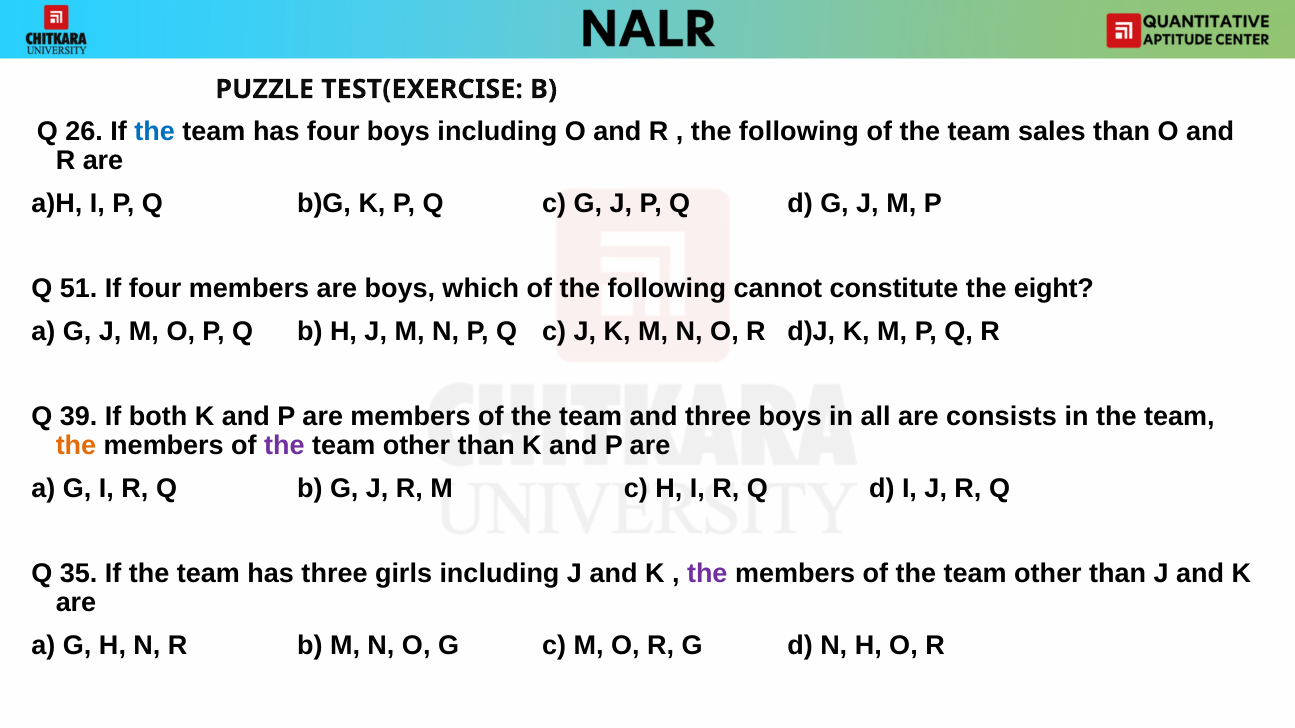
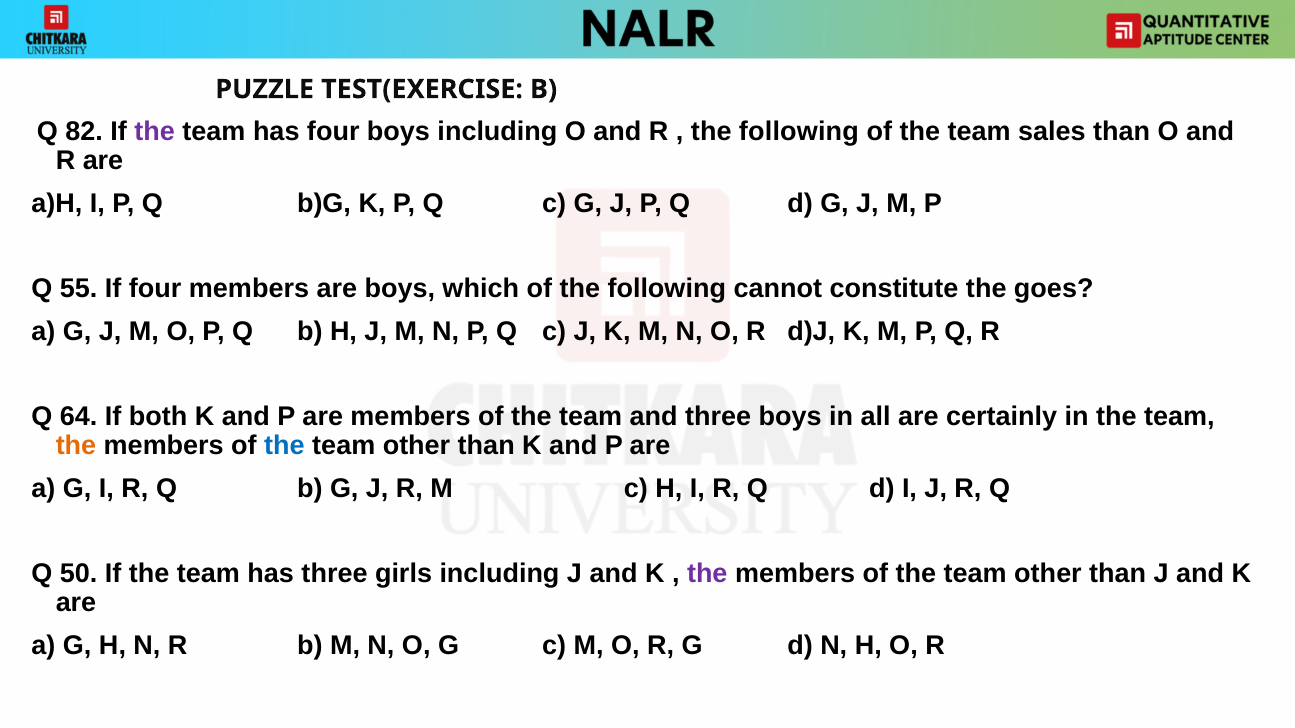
26: 26 -> 82
the at (155, 132) colour: blue -> purple
51: 51 -> 55
eight: eight -> goes
39: 39 -> 64
consists: consists -> certainly
the at (284, 446) colour: purple -> blue
35: 35 -> 50
